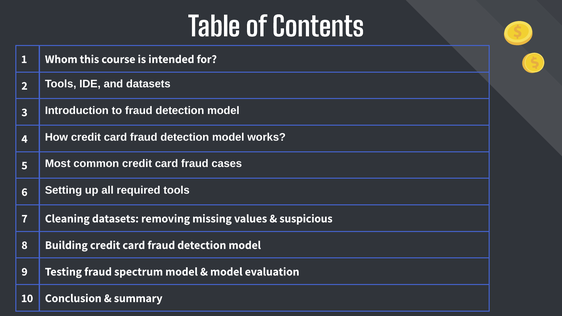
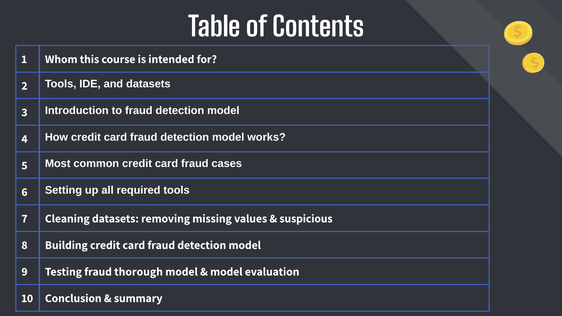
spectrum: spectrum -> thorough
